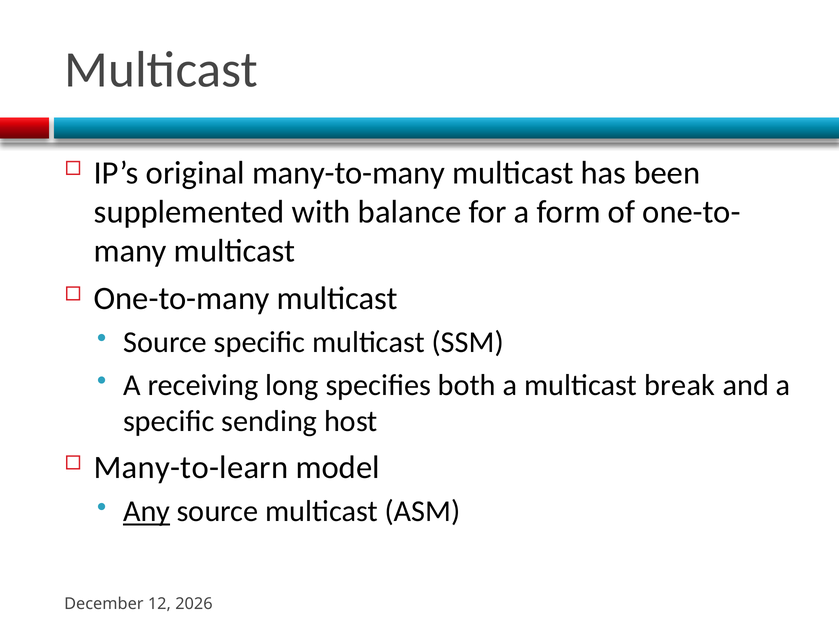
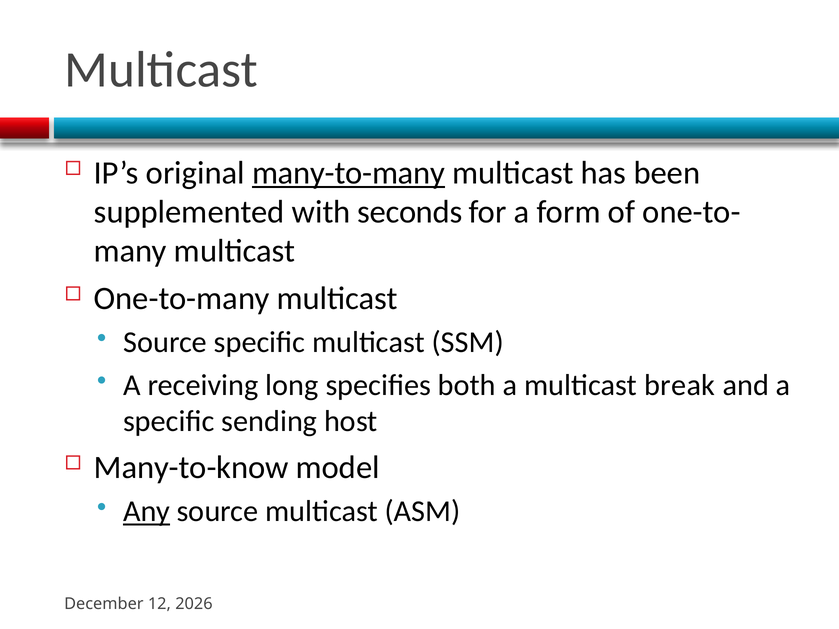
many-to-many underline: none -> present
balance: balance -> seconds
Many-to-learn: Many-to-learn -> Many-to-know
